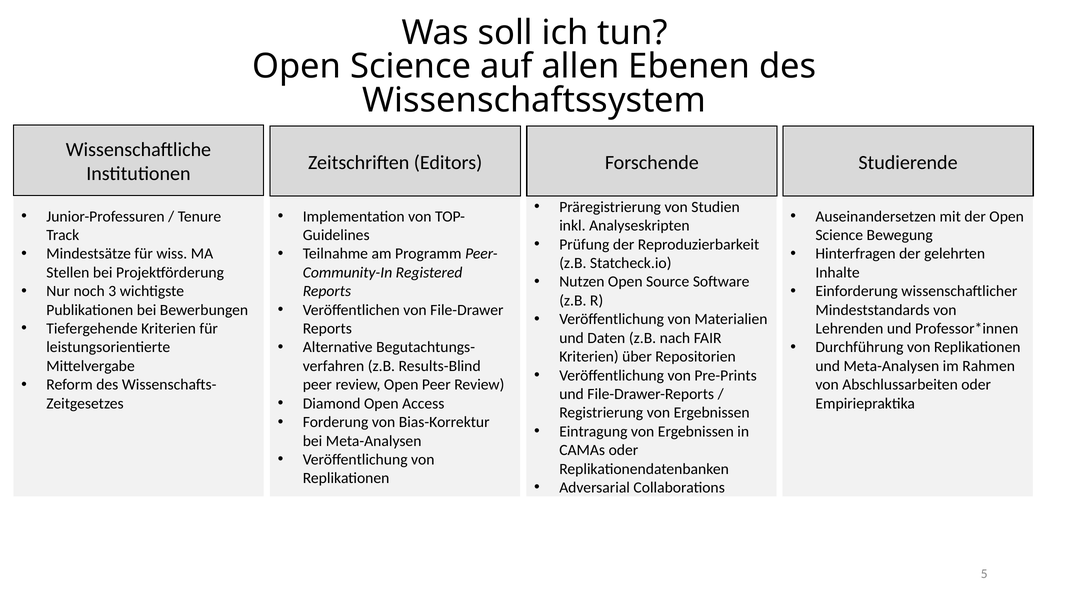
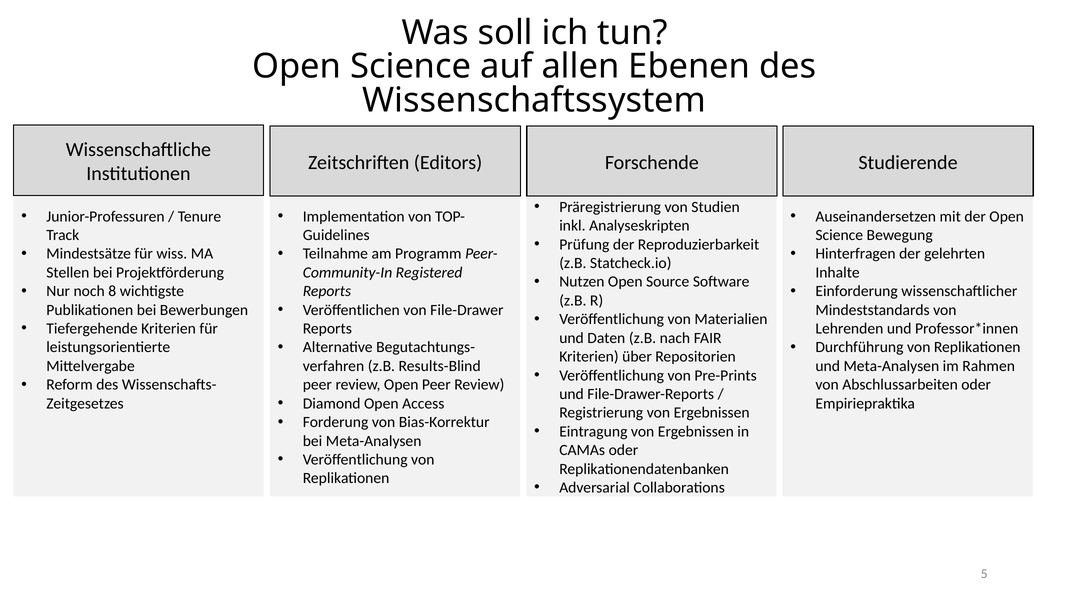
3: 3 -> 8
